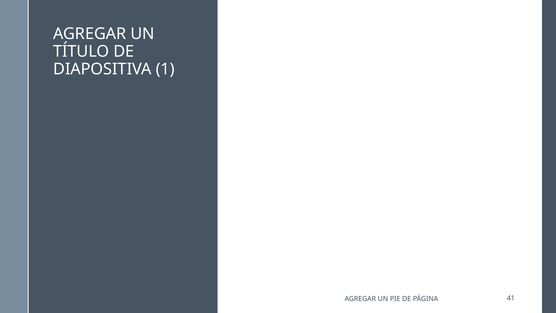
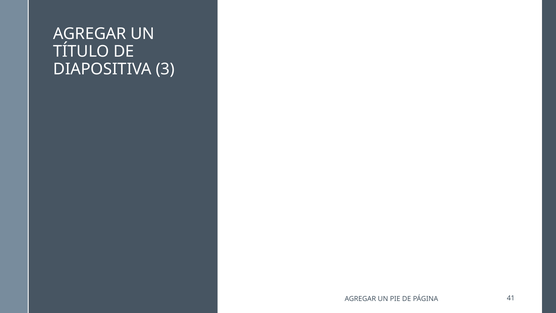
1: 1 -> 3
